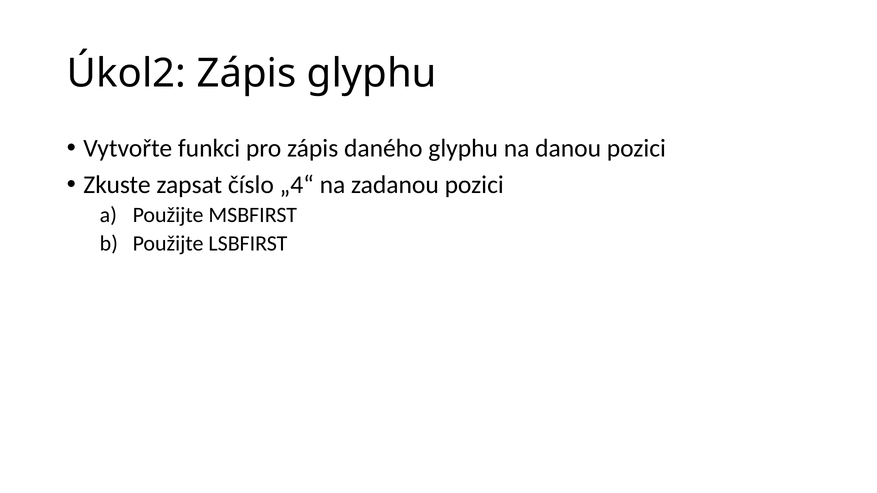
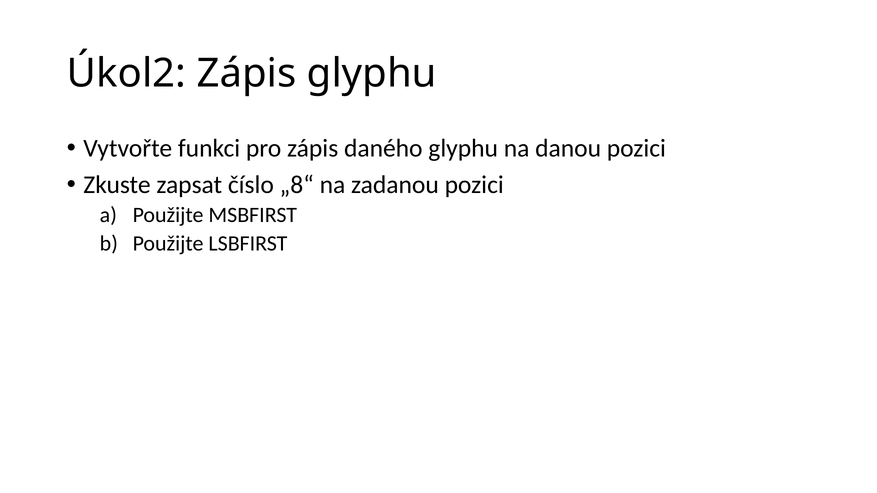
„4“: „4“ -> „8“
